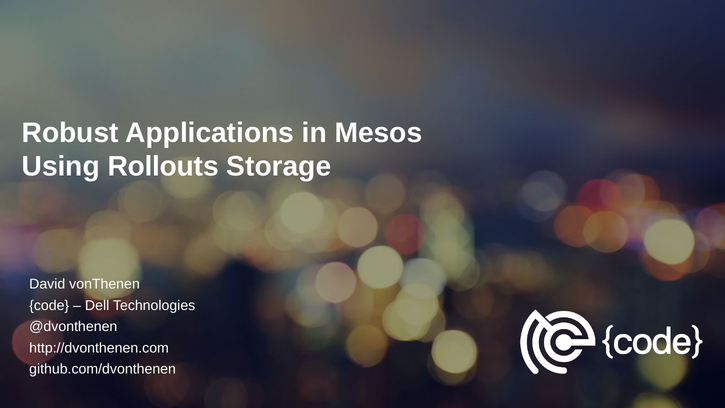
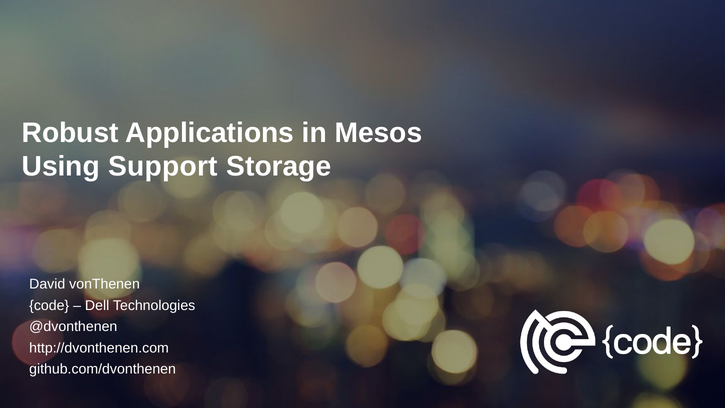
Rollouts: Rollouts -> Support
